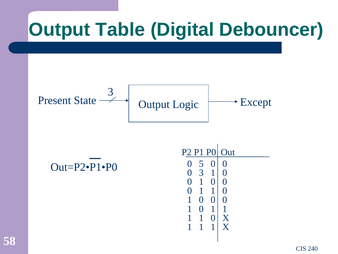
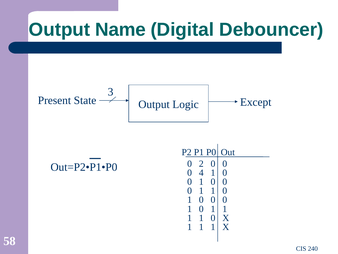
Table: Table -> Name
5: 5 -> 2
0 3: 3 -> 4
